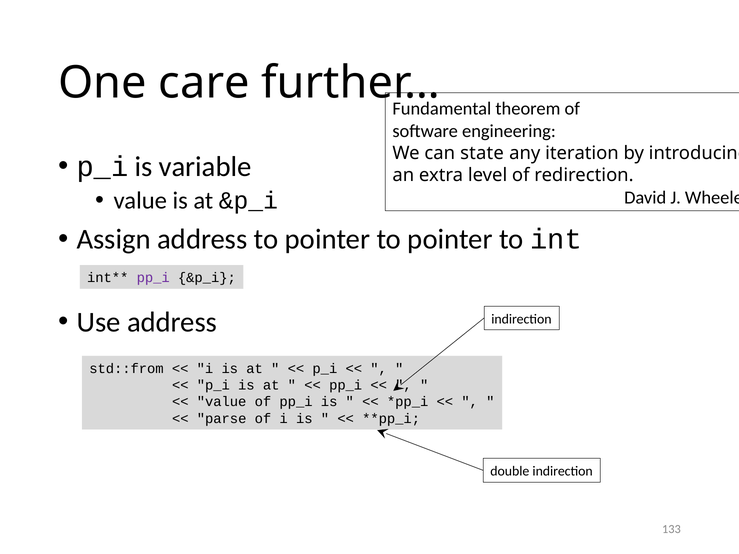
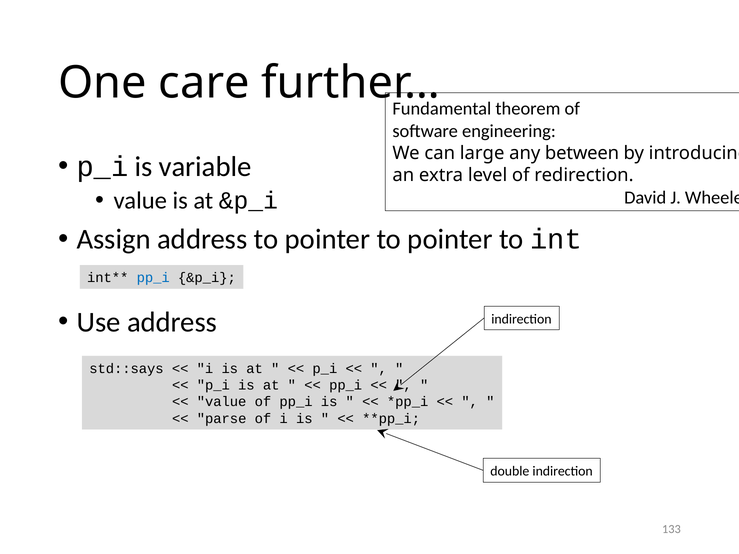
state: state -> large
iteration: iteration -> between
pp_i at (153, 278) colour: purple -> blue
std::from: std::from -> std::says
